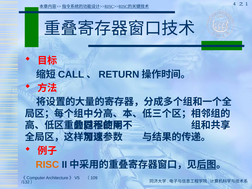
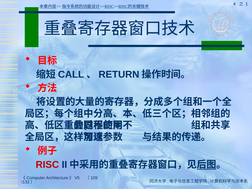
RISC colour: orange -> red
